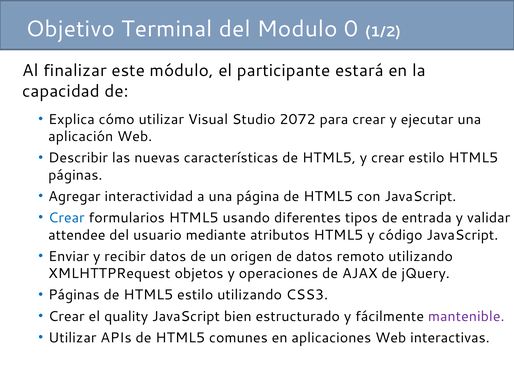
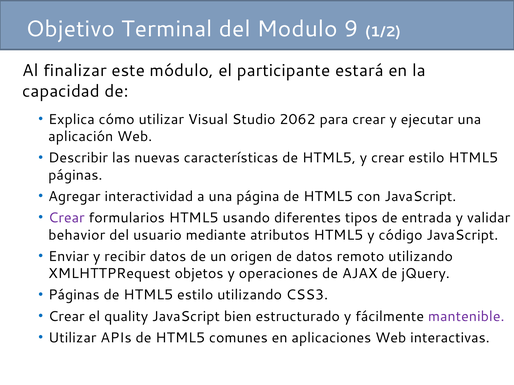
0: 0 -> 9
2072: 2072 -> 2062
Crear at (66, 218) colour: blue -> purple
attendee: attendee -> behavior
